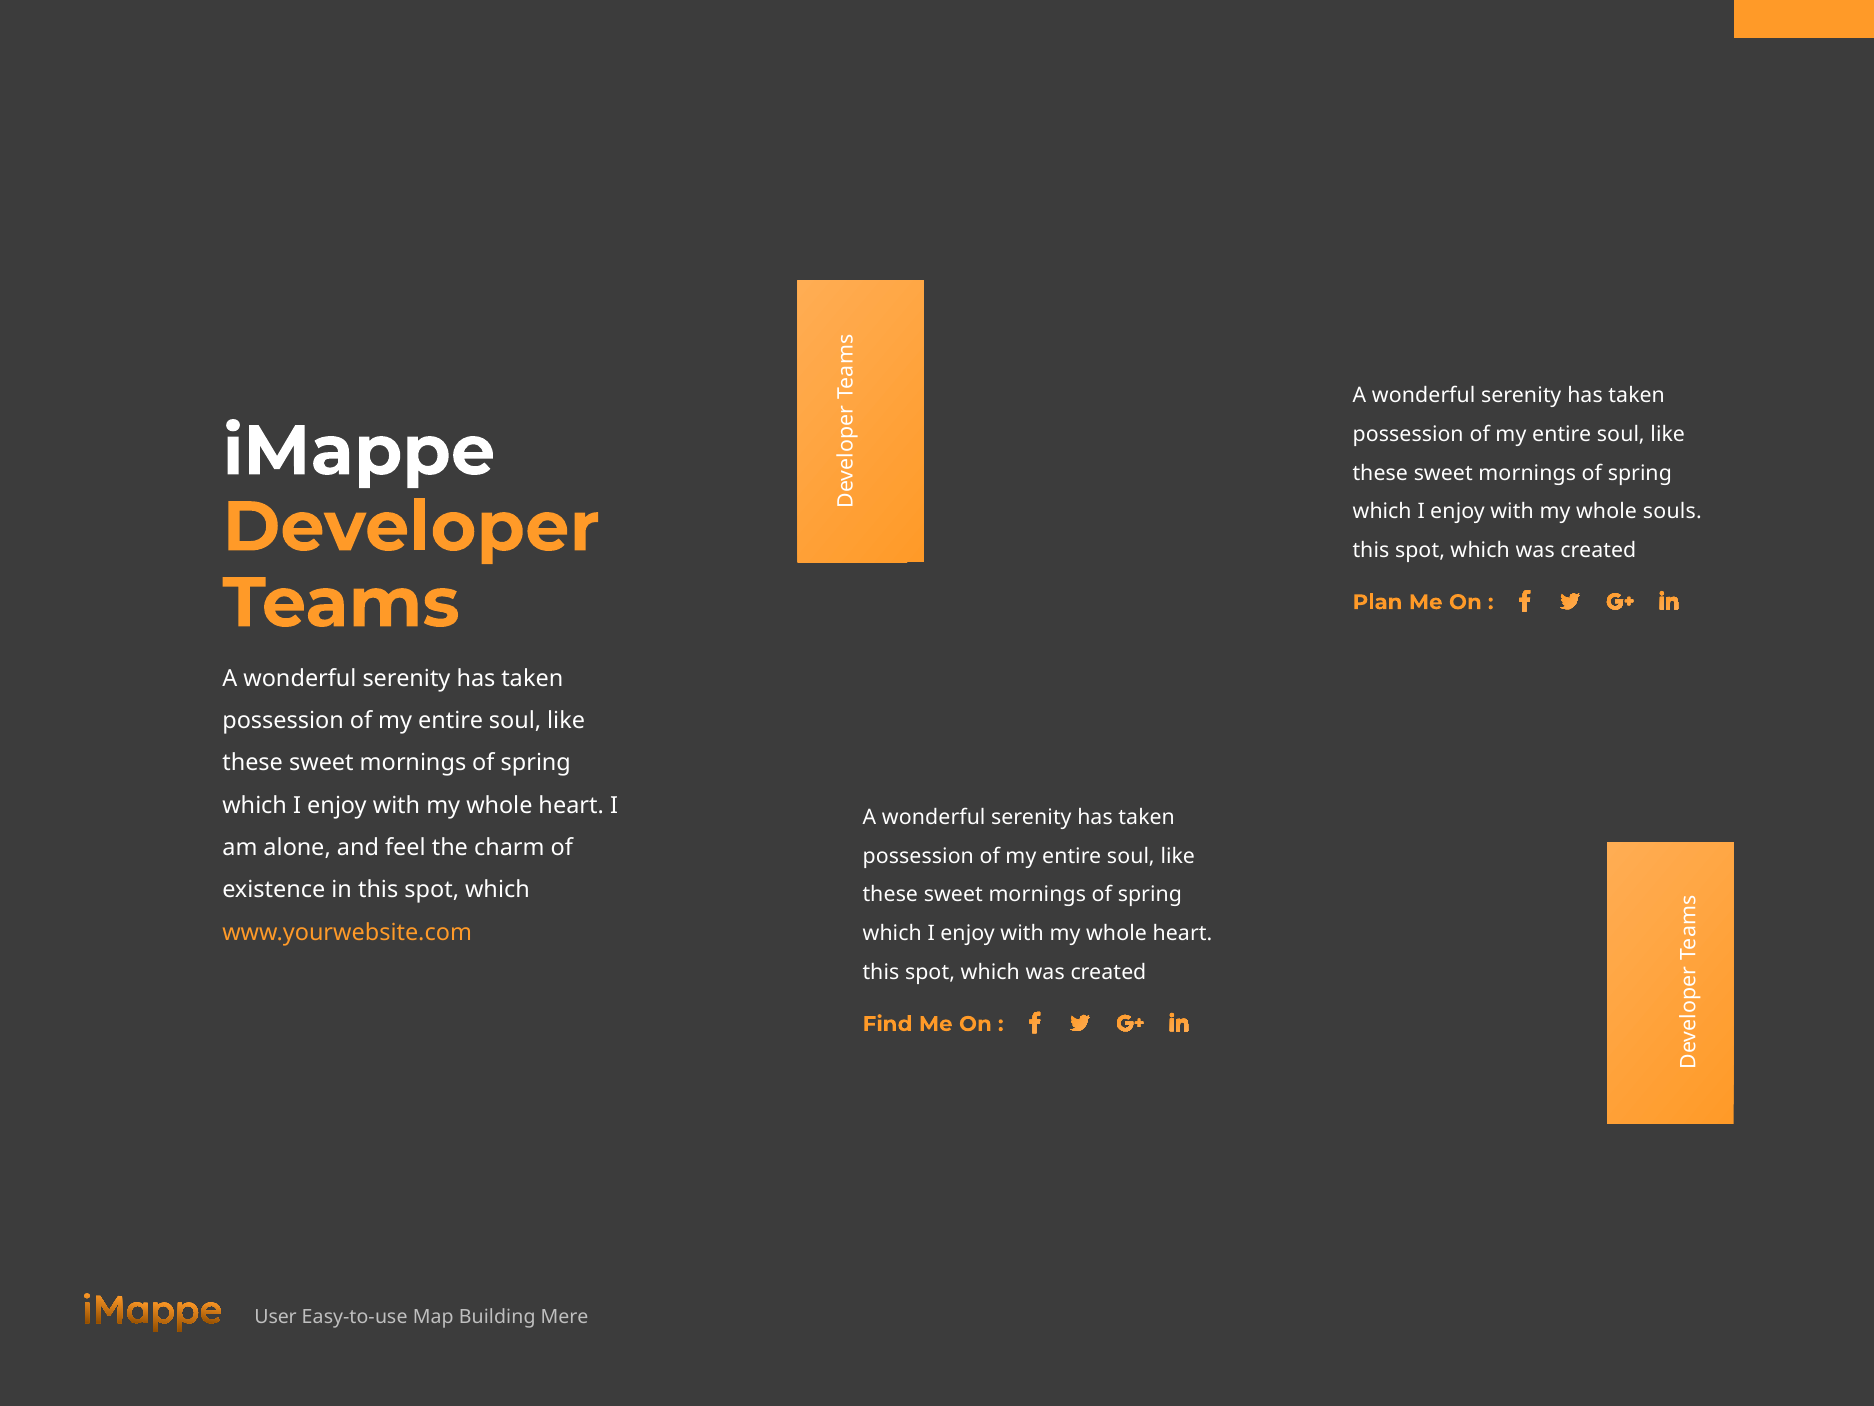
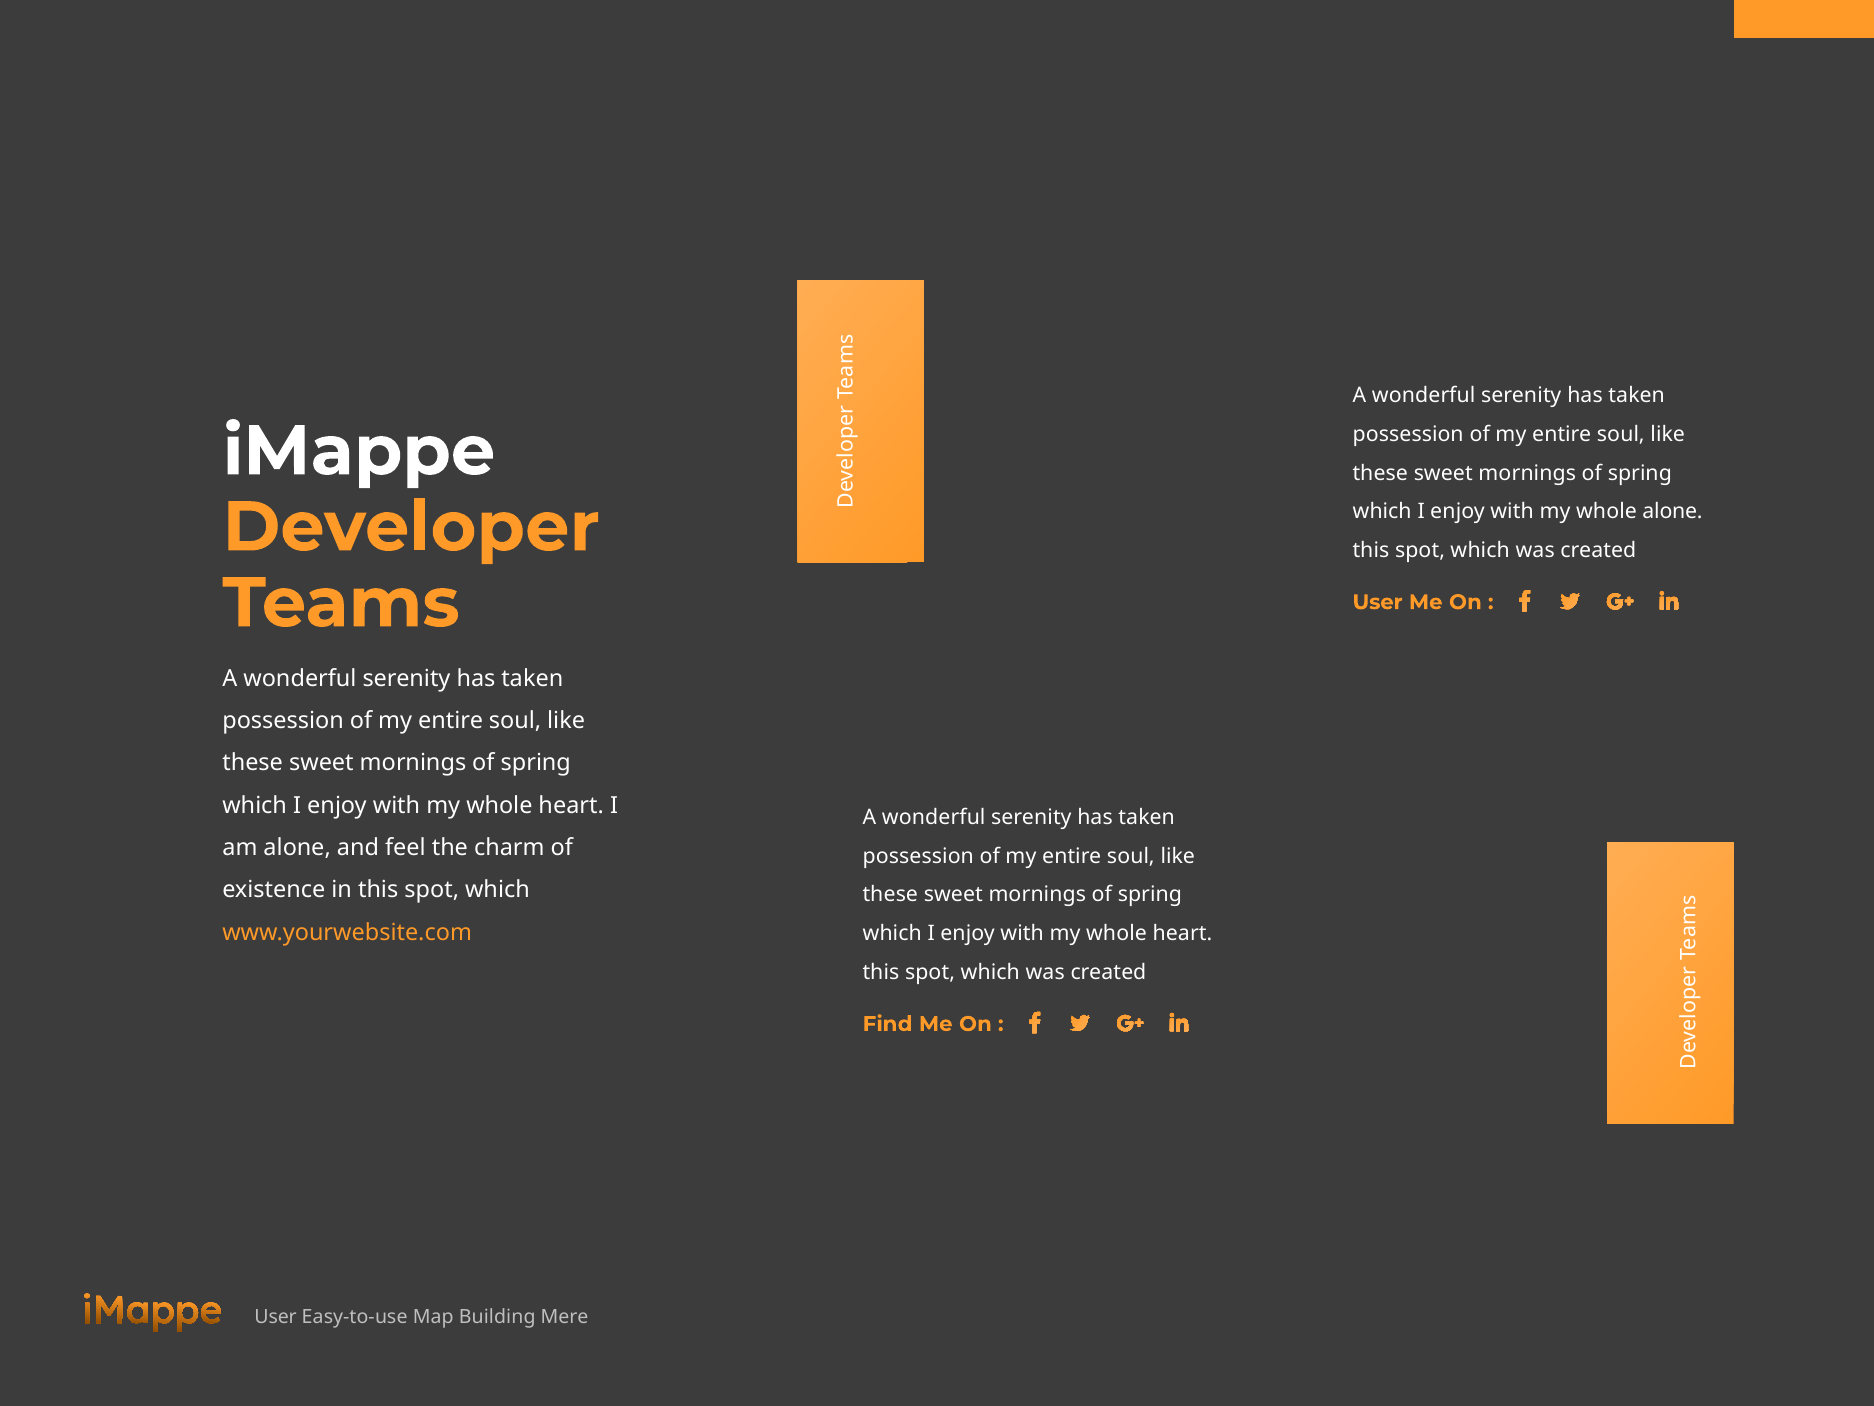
whole souls: souls -> alone
Plan at (1378, 602): Plan -> User
